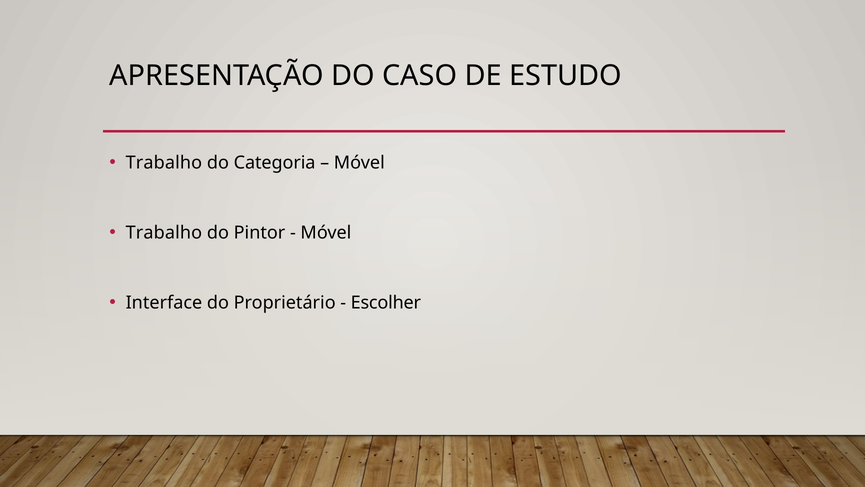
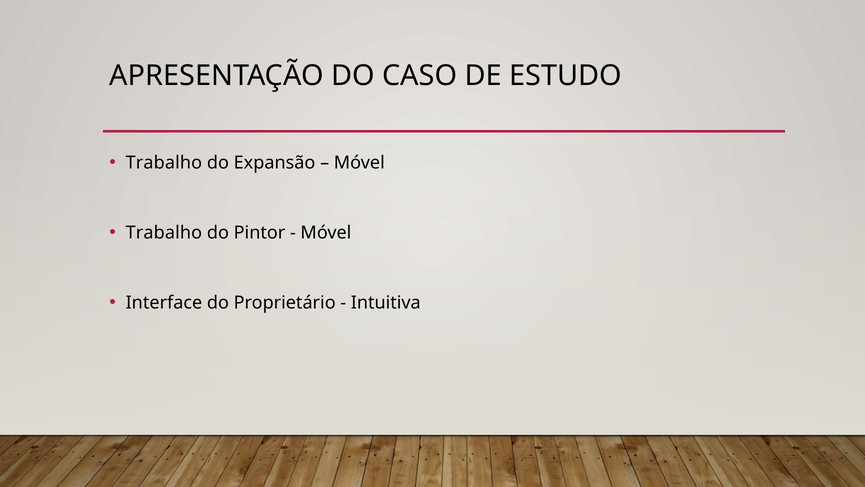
Categoria: Categoria -> Expansão
Escolher: Escolher -> Intuitiva
